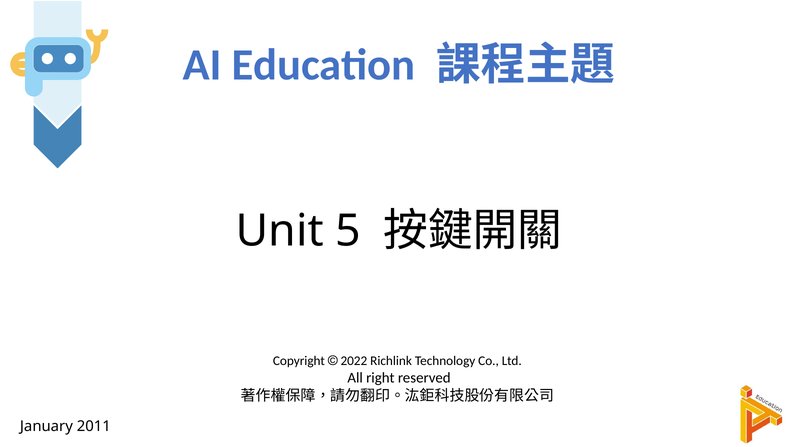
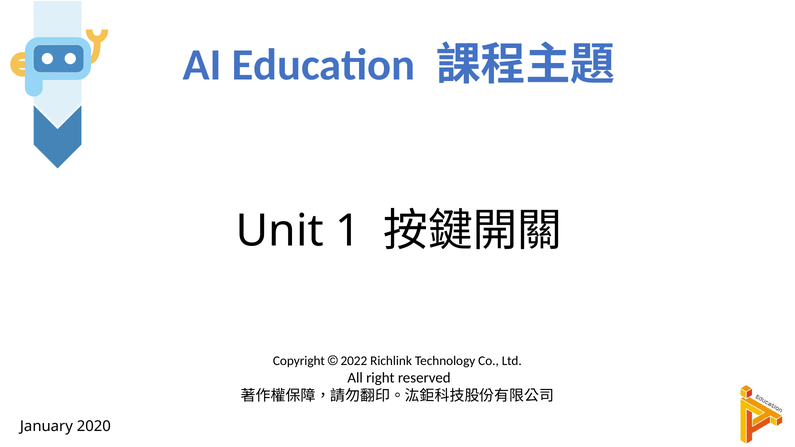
5: 5 -> 1
2011: 2011 -> 2020
